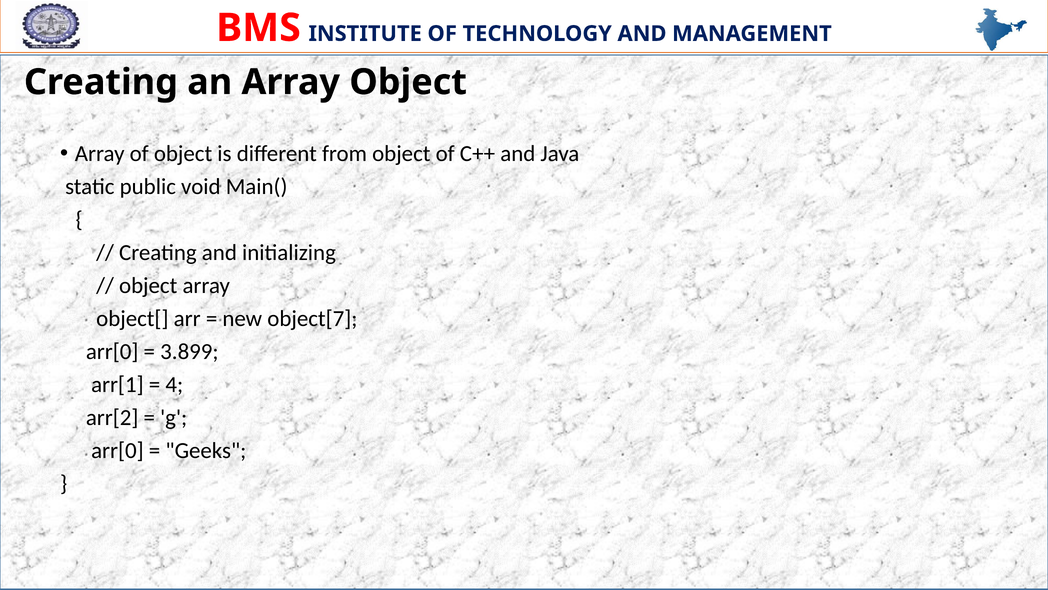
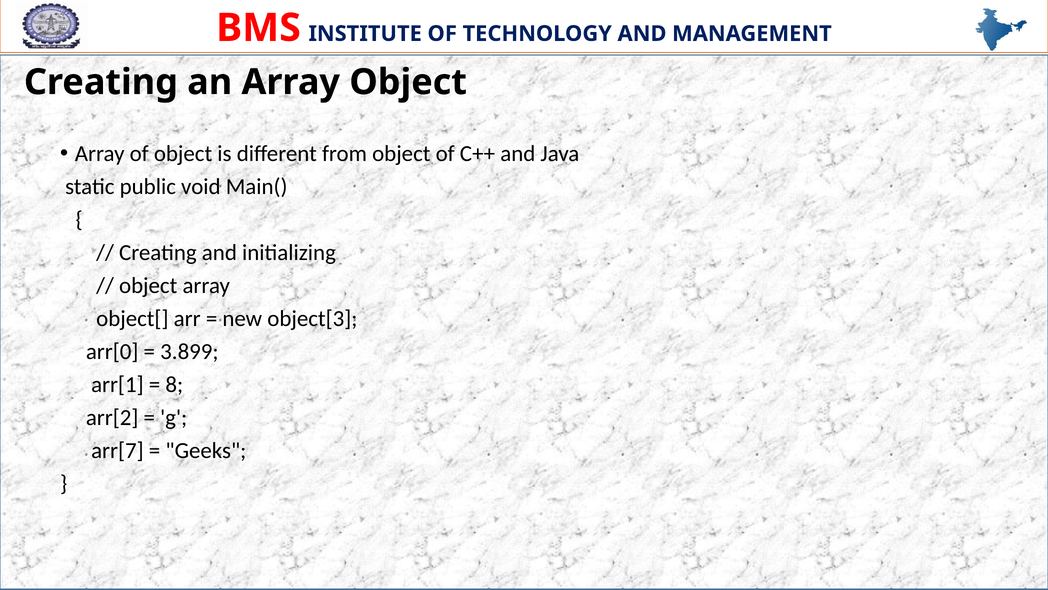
object[7: object[7 -> object[3
4: 4 -> 8
arr[0 at (117, 450): arr[0 -> arr[7
